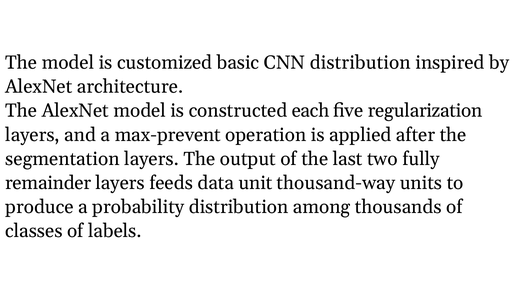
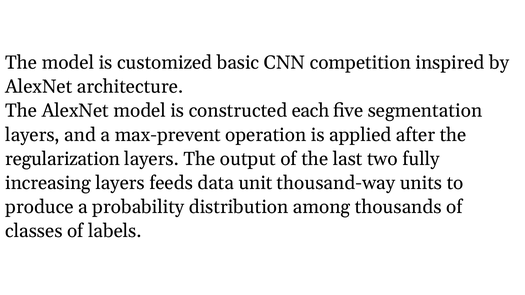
CNN distribution: distribution -> competition
regularization: regularization -> segmentation
segmentation: segmentation -> regularization
remainder: remainder -> increasing
